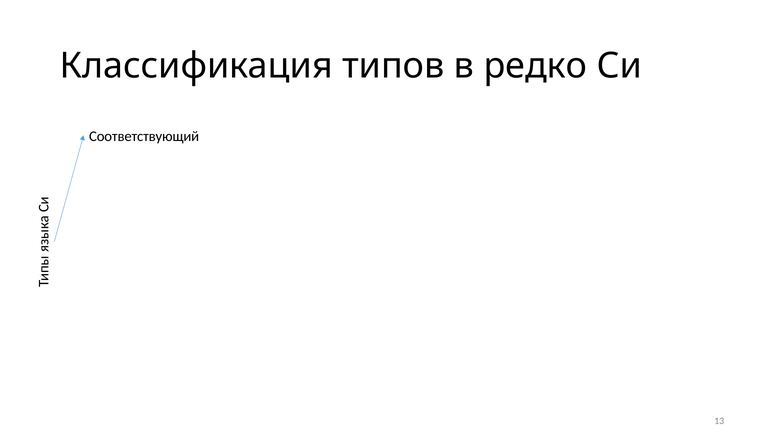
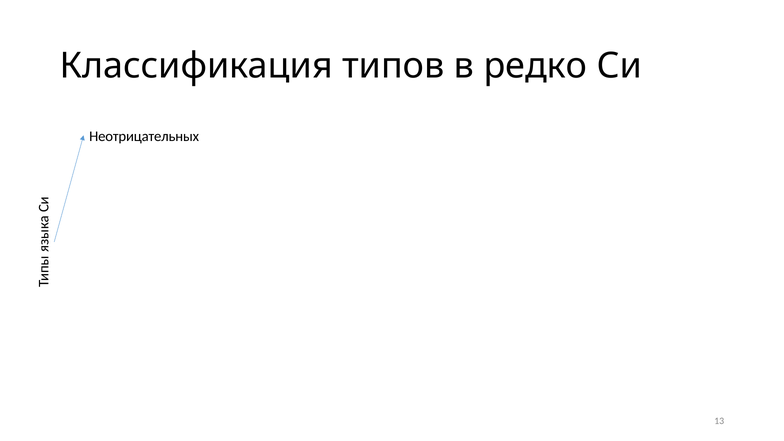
Соответствующий: Соответствующий -> Неотрицательных
